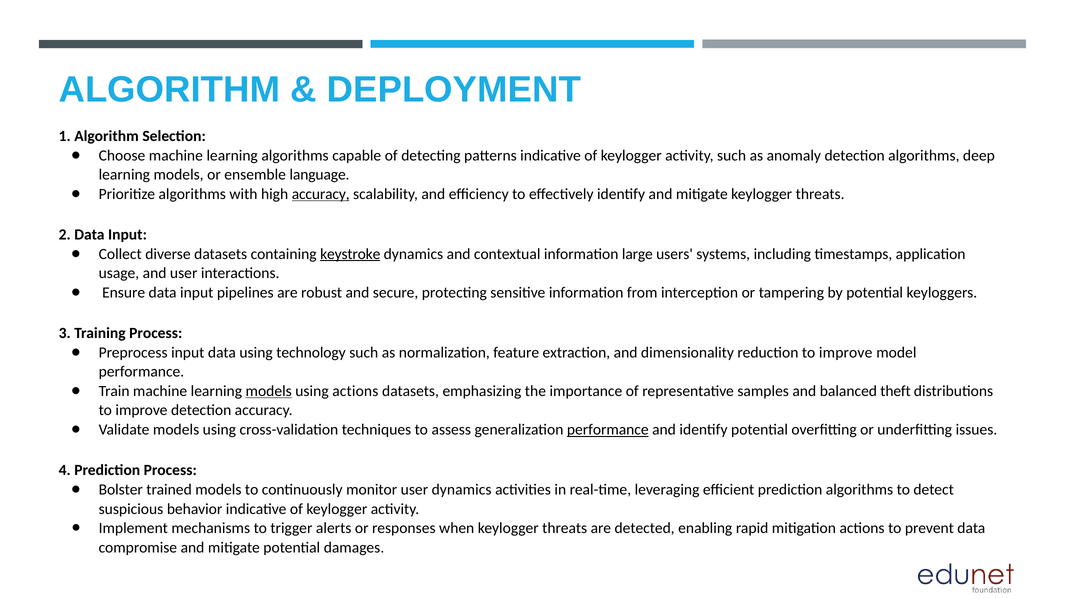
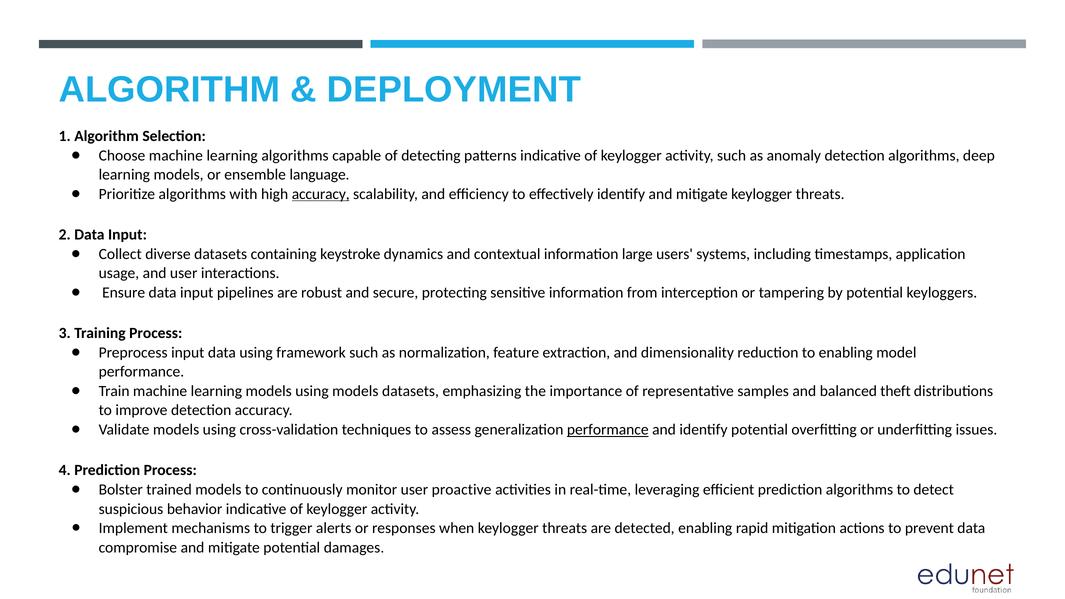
keystroke underline: present -> none
technology: technology -> framework
reduction to improve: improve -> enabling
models at (269, 391) underline: present -> none
using actions: actions -> models
user dynamics: dynamics -> proactive
